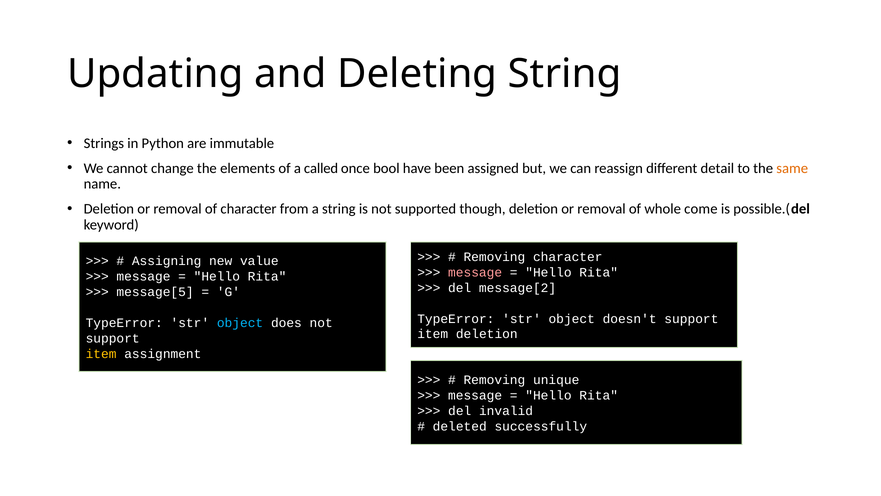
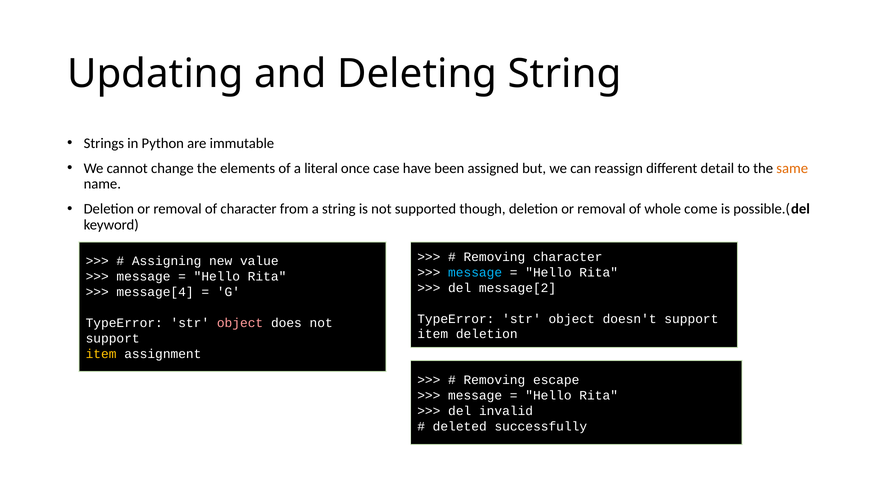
called: called -> literal
bool: bool -> case
message at (475, 272) colour: pink -> light blue
message[5: message[5 -> message[4
object at (240, 323) colour: light blue -> pink
unique: unique -> escape
